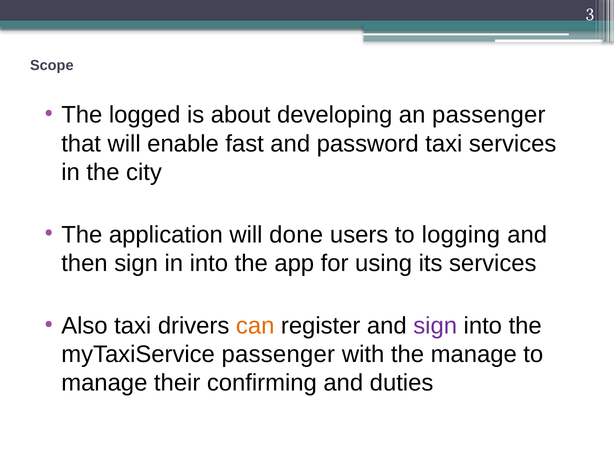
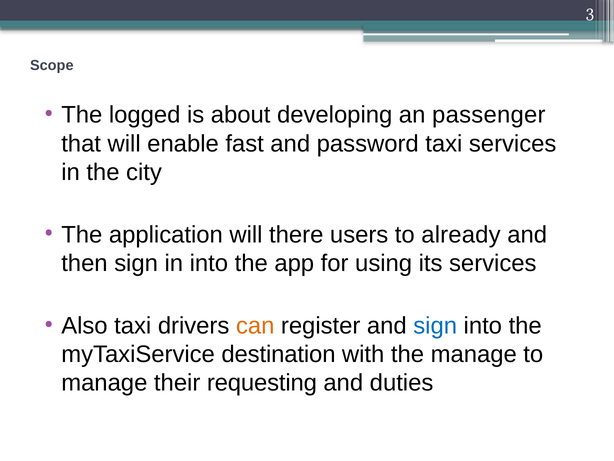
done: done -> there
logging: logging -> already
sign at (435, 325) colour: purple -> blue
myTaxiService passenger: passenger -> destination
confirming: confirming -> requesting
